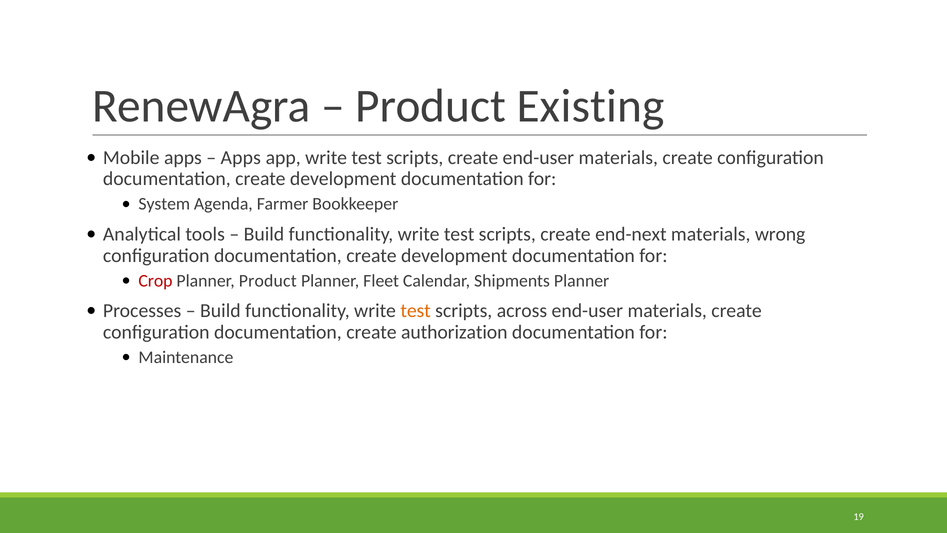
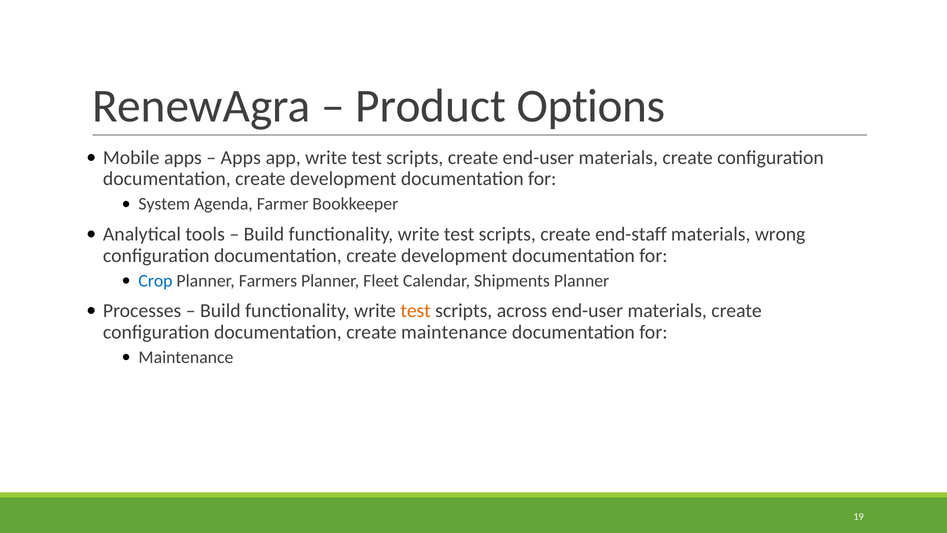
Existing: Existing -> Options
end-next: end-next -> end-staff
Crop colour: red -> blue
Planner Product: Product -> Farmers
create authorization: authorization -> maintenance
